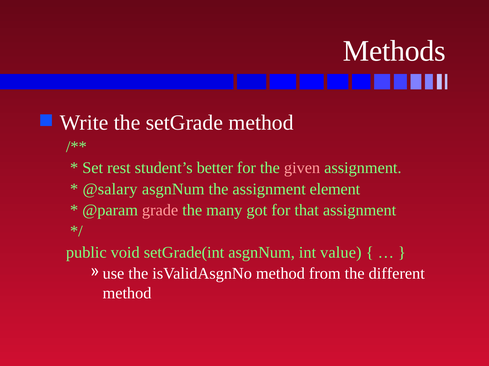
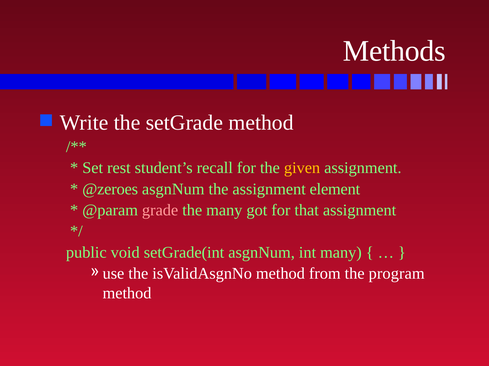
better: better -> recall
given colour: pink -> yellow
@salary: @salary -> @zeroes
int value: value -> many
different: different -> program
